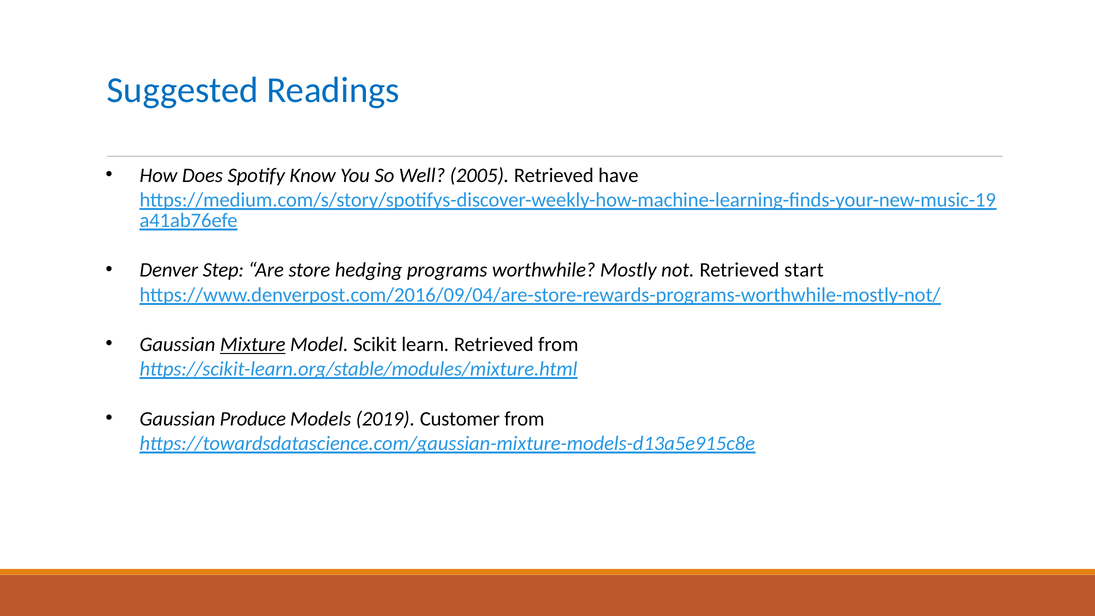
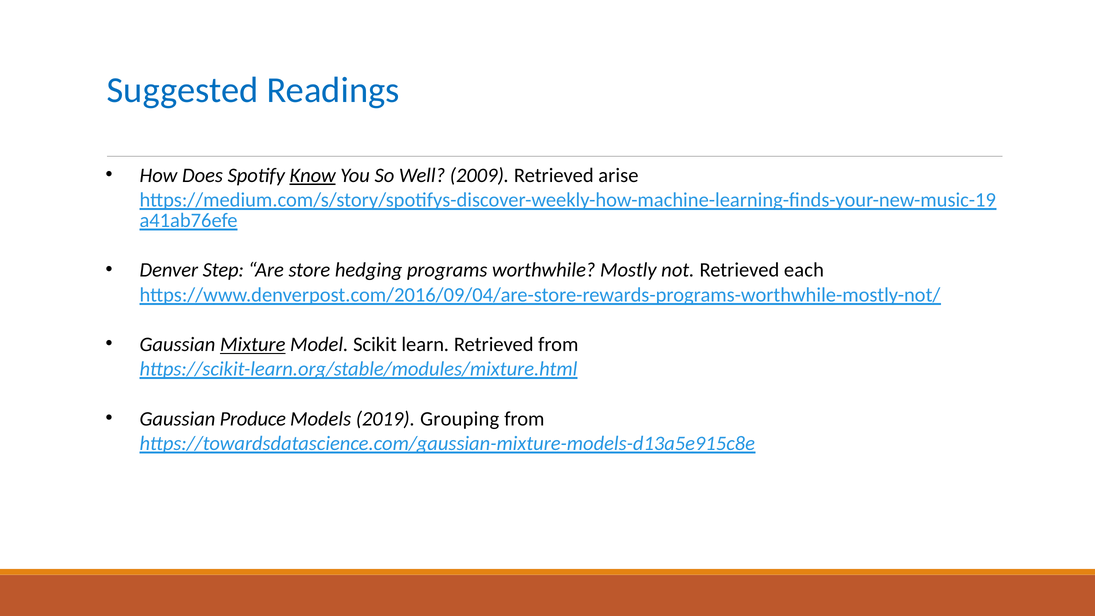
Know underline: none -> present
2005: 2005 -> 2009
have: have -> arise
start: start -> each
Customer: Customer -> Grouping
